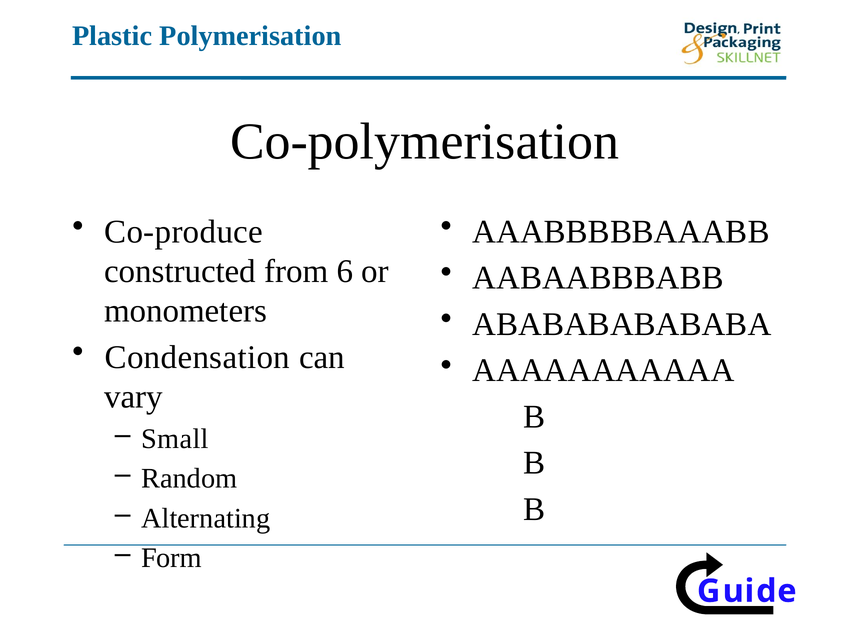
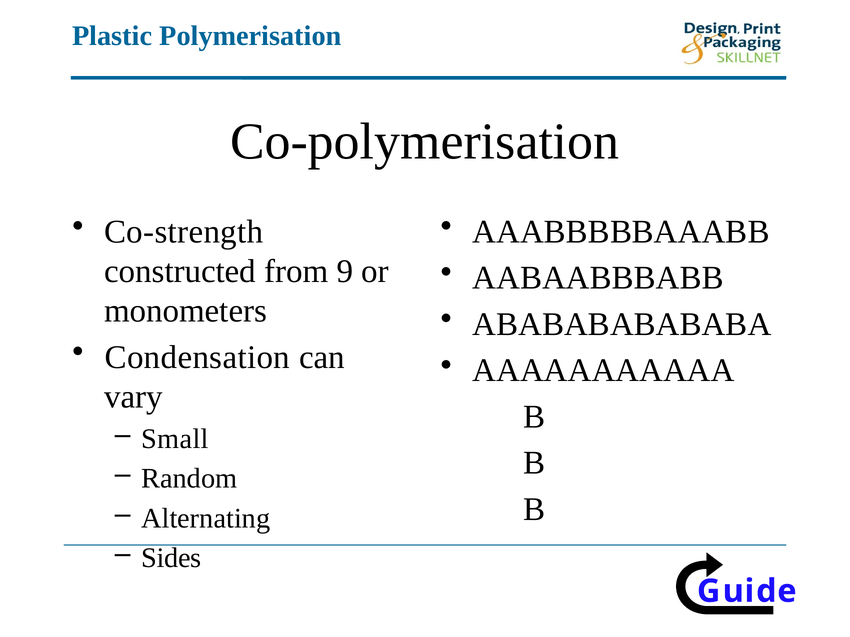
Co-produce: Co-produce -> Co-strength
6: 6 -> 9
Form: Form -> Sides
